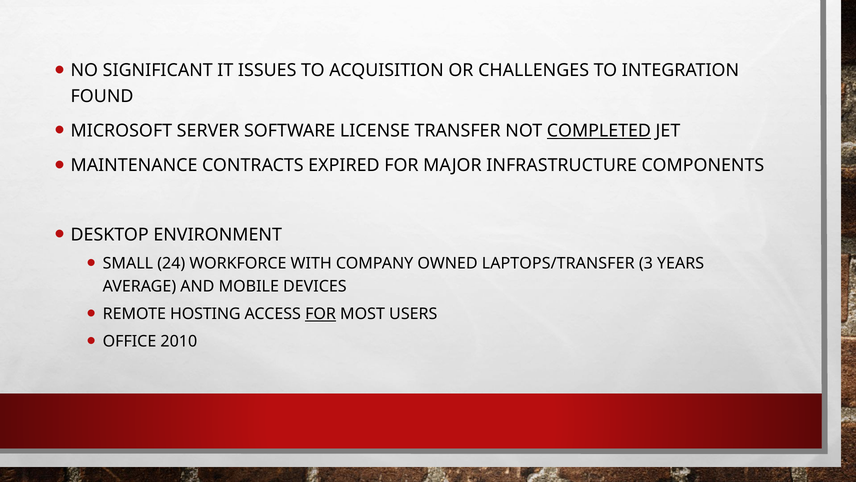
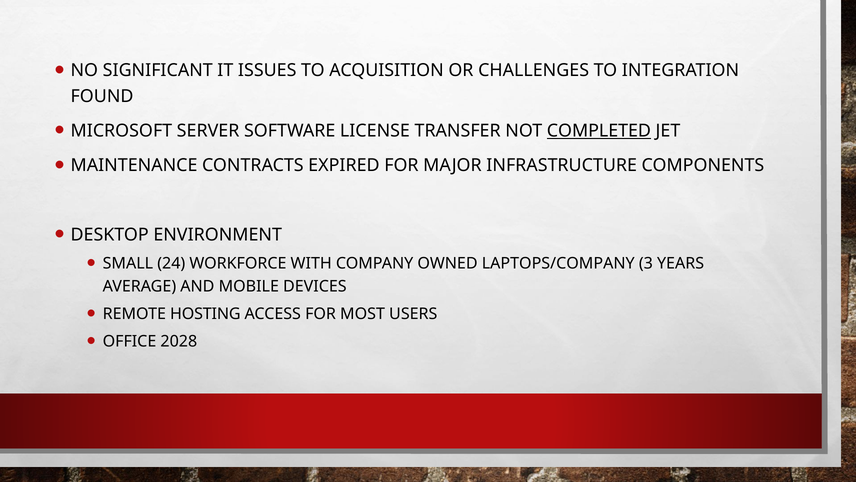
LAPTOPS/TRANSFER: LAPTOPS/TRANSFER -> LAPTOPS/COMPANY
FOR at (321, 314) underline: present -> none
2010: 2010 -> 2028
